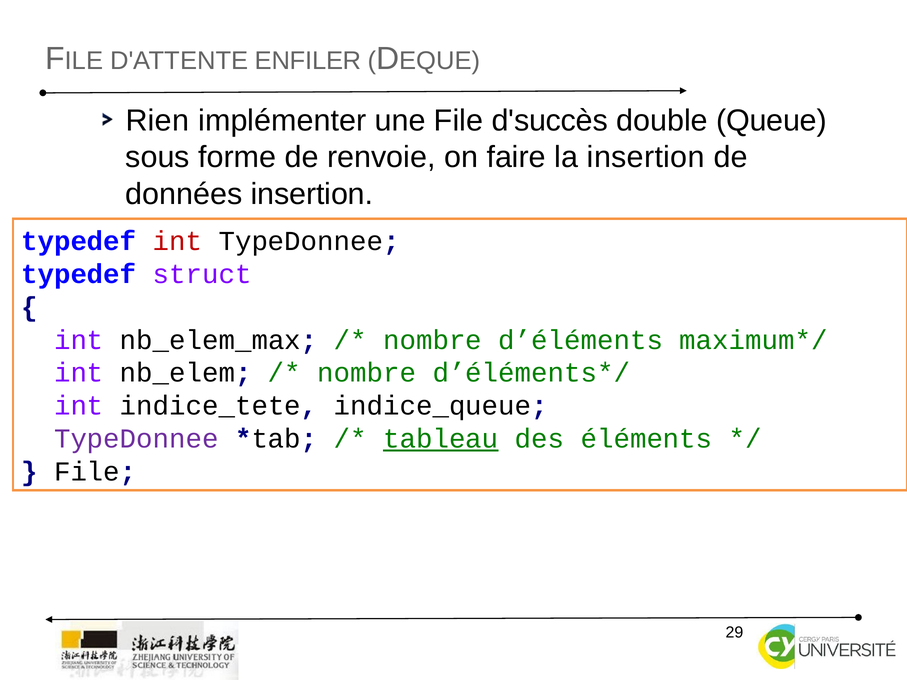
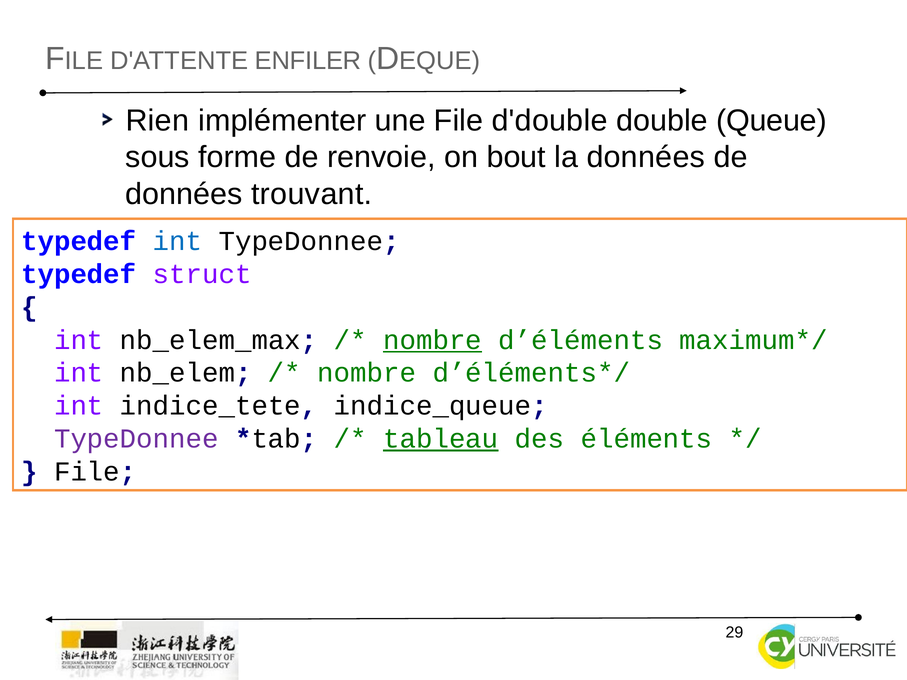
d'succès: d'succès -> d'double
faire: faire -> bout
la insertion: insertion -> données
données insertion: insertion -> trouvant
int at (177, 241) colour: red -> blue
nombre at (433, 340) underline: none -> present
